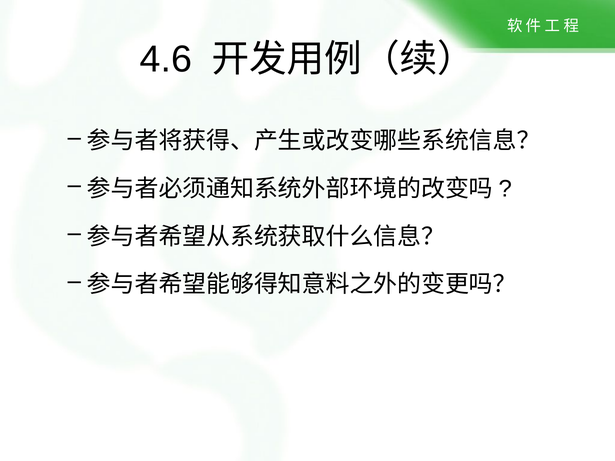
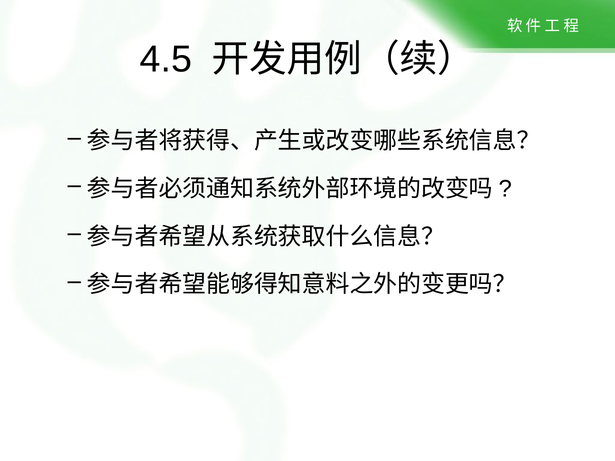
4.6: 4.6 -> 4.5
